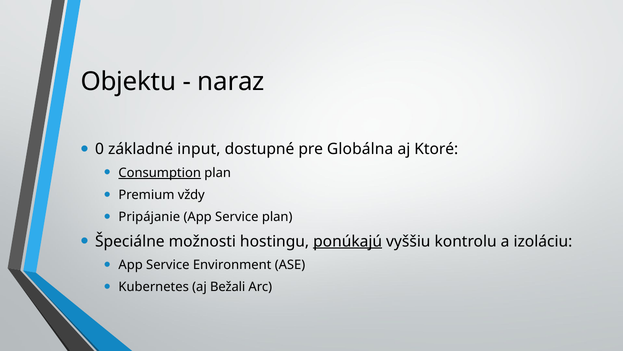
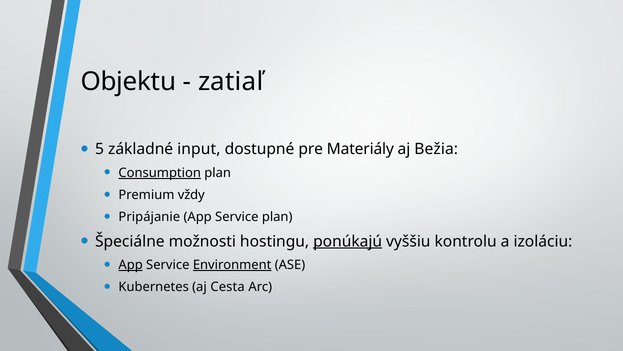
naraz: naraz -> zatiaľ
0: 0 -> 5
Globálna: Globálna -> Materiály
Ktoré: Ktoré -> Bežia
App at (131, 265) underline: none -> present
Environment underline: none -> present
Bežali: Bežali -> Cesta
